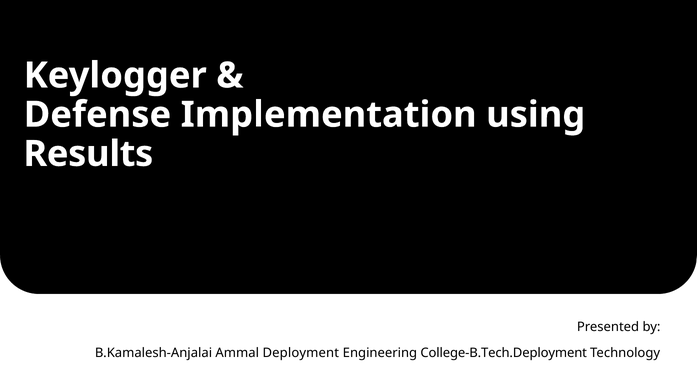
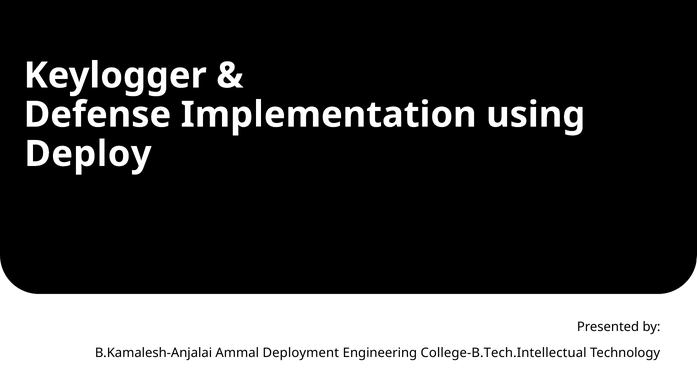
Results: Results -> Deploy
College-B.Tech.Deployment: College-B.Tech.Deployment -> College-B.Tech.Intellectual
